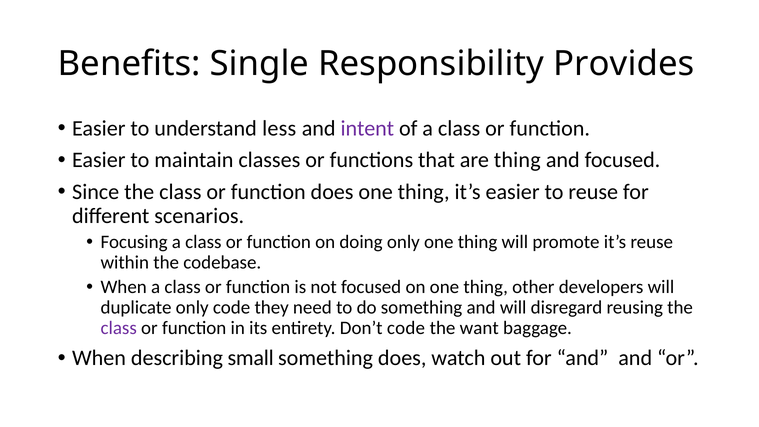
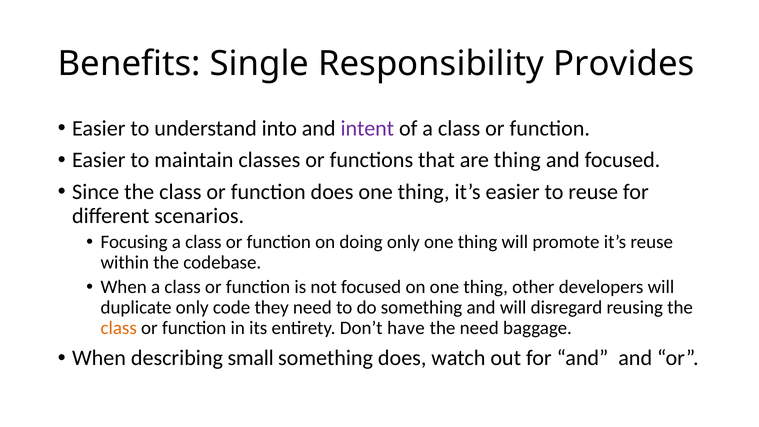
less: less -> into
class at (119, 328) colour: purple -> orange
Don’t code: code -> have
the want: want -> need
